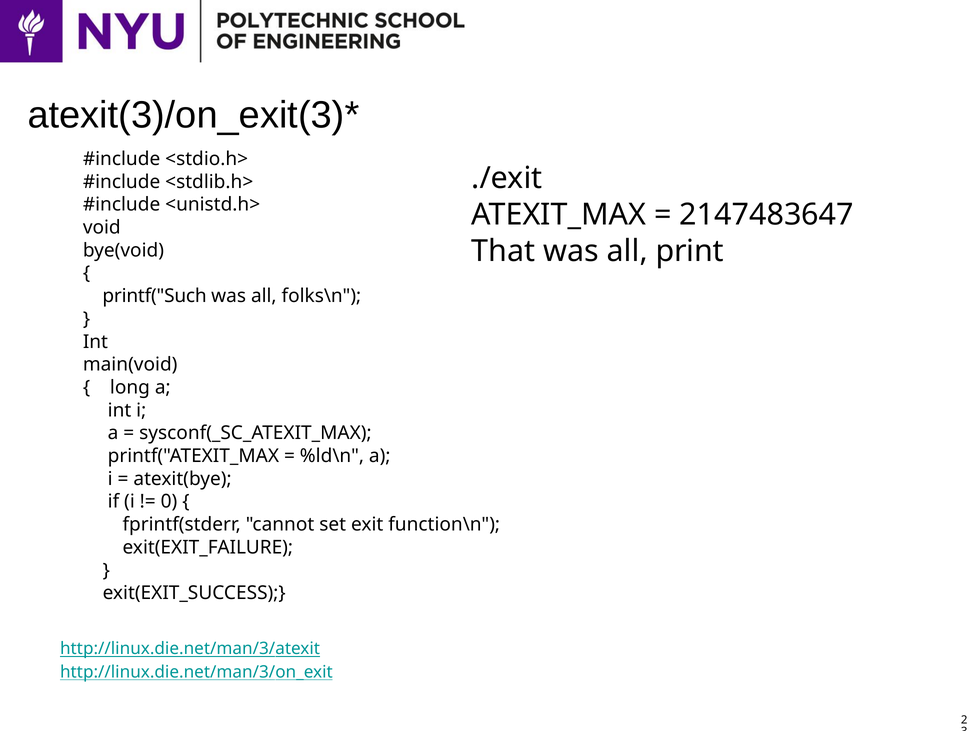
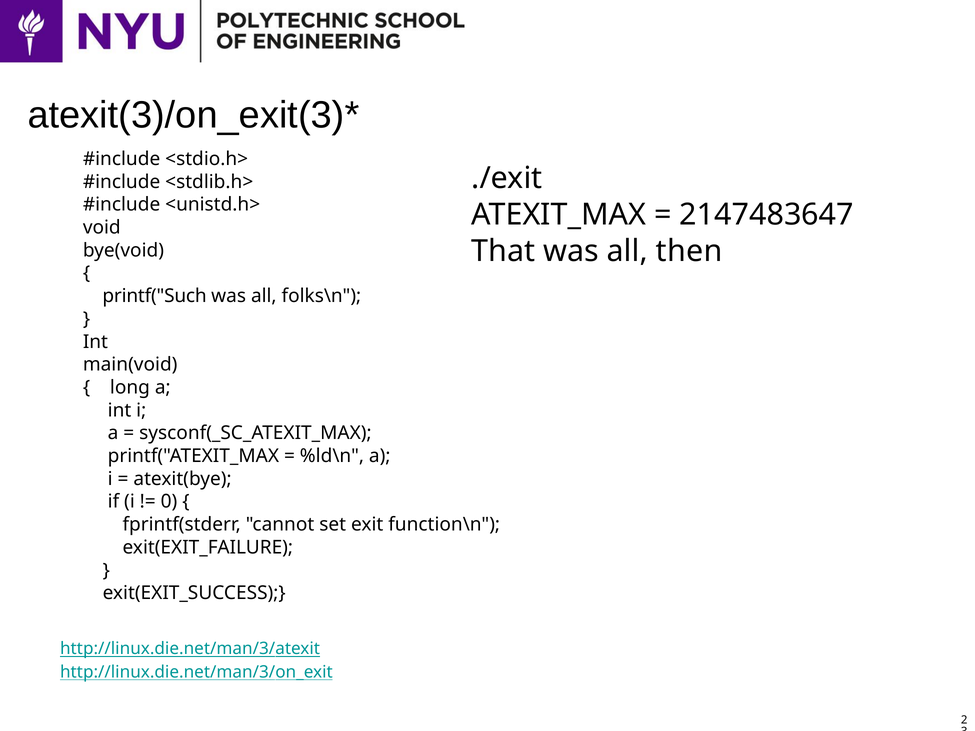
print: print -> then
